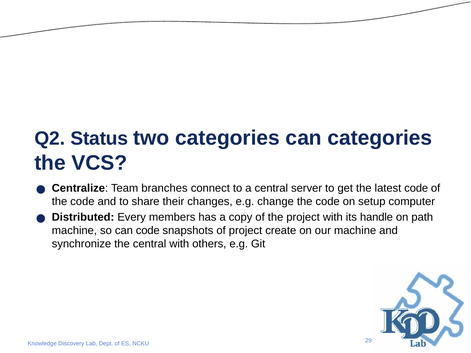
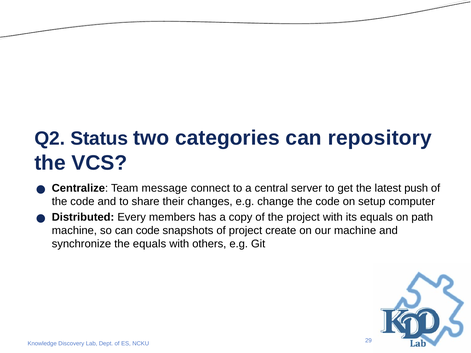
can categories: categories -> repository
branches: branches -> message
latest code: code -> push
its handle: handle -> equals
the central: central -> equals
